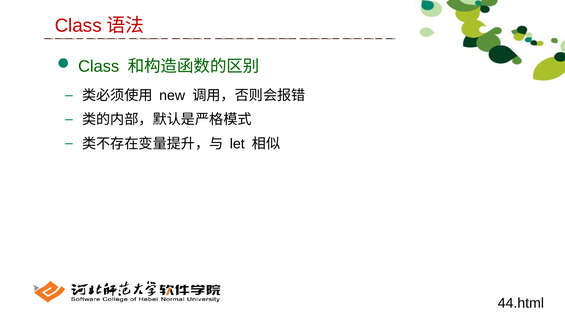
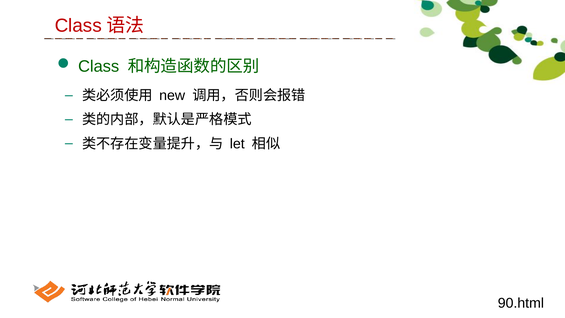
44.html: 44.html -> 90.html
